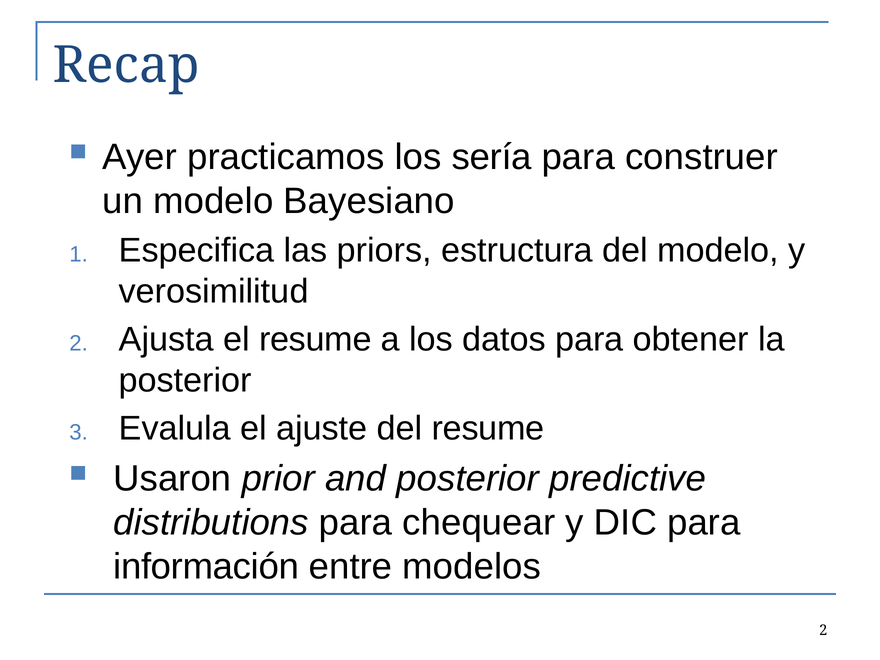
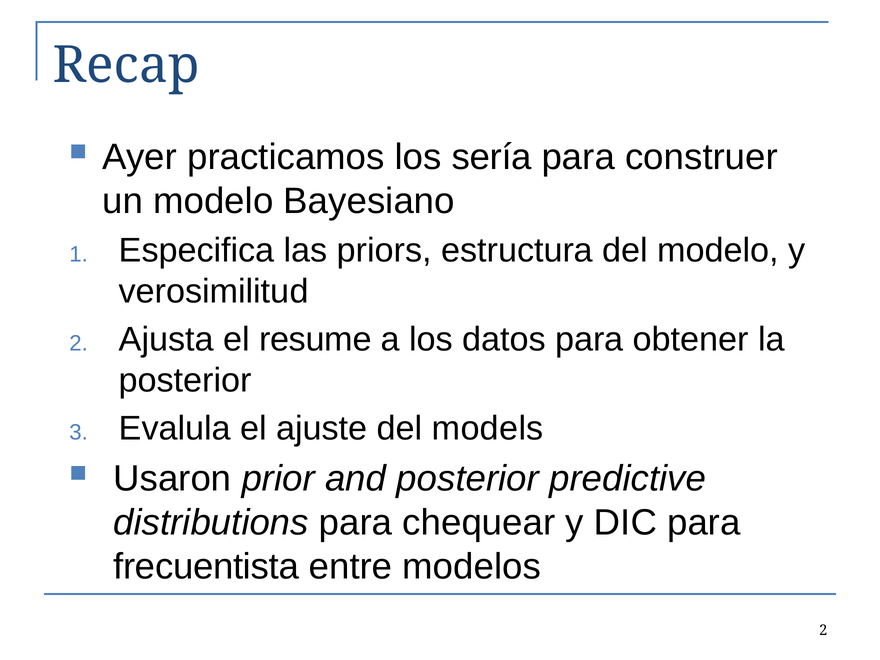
del resume: resume -> models
información: información -> frecuentista
